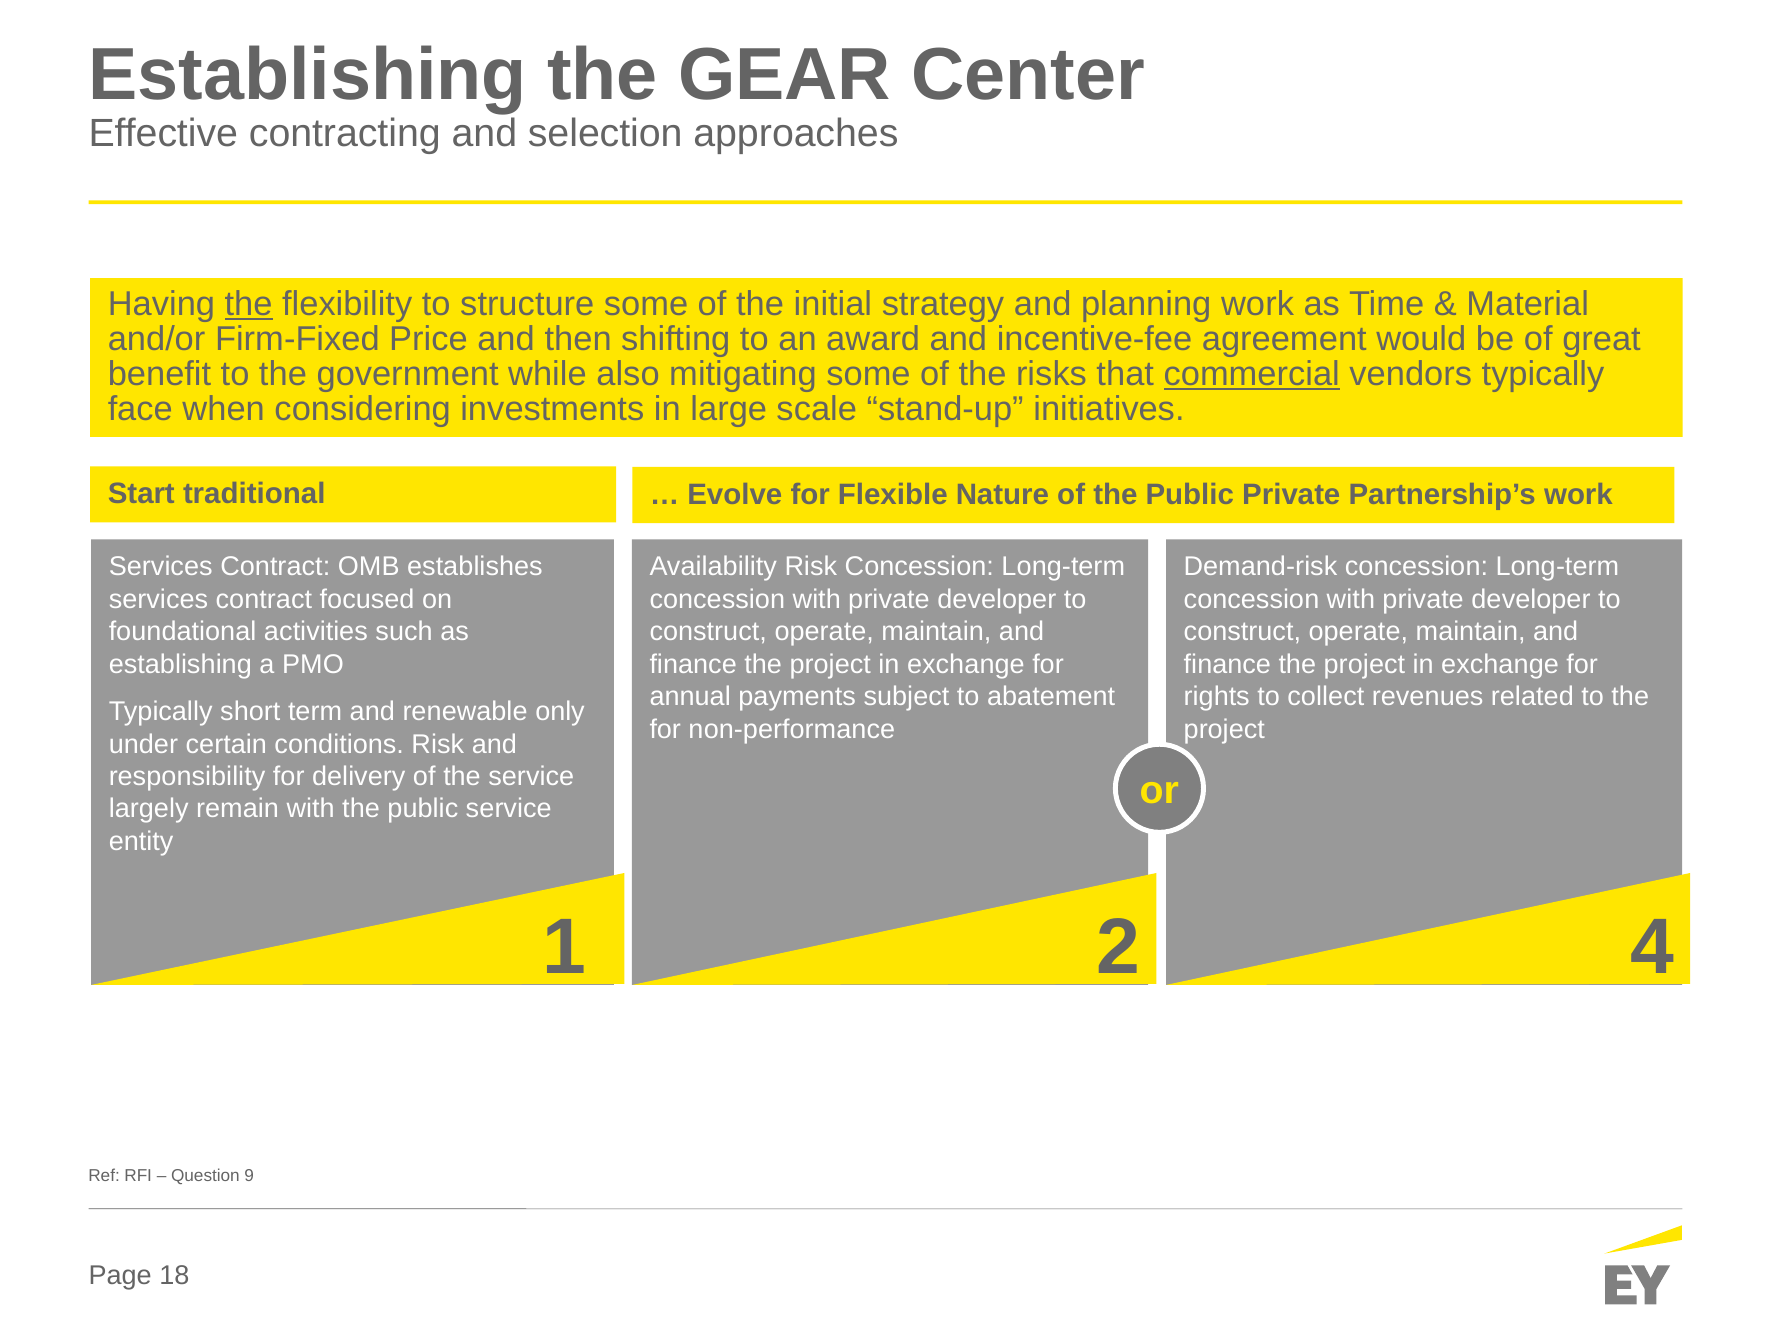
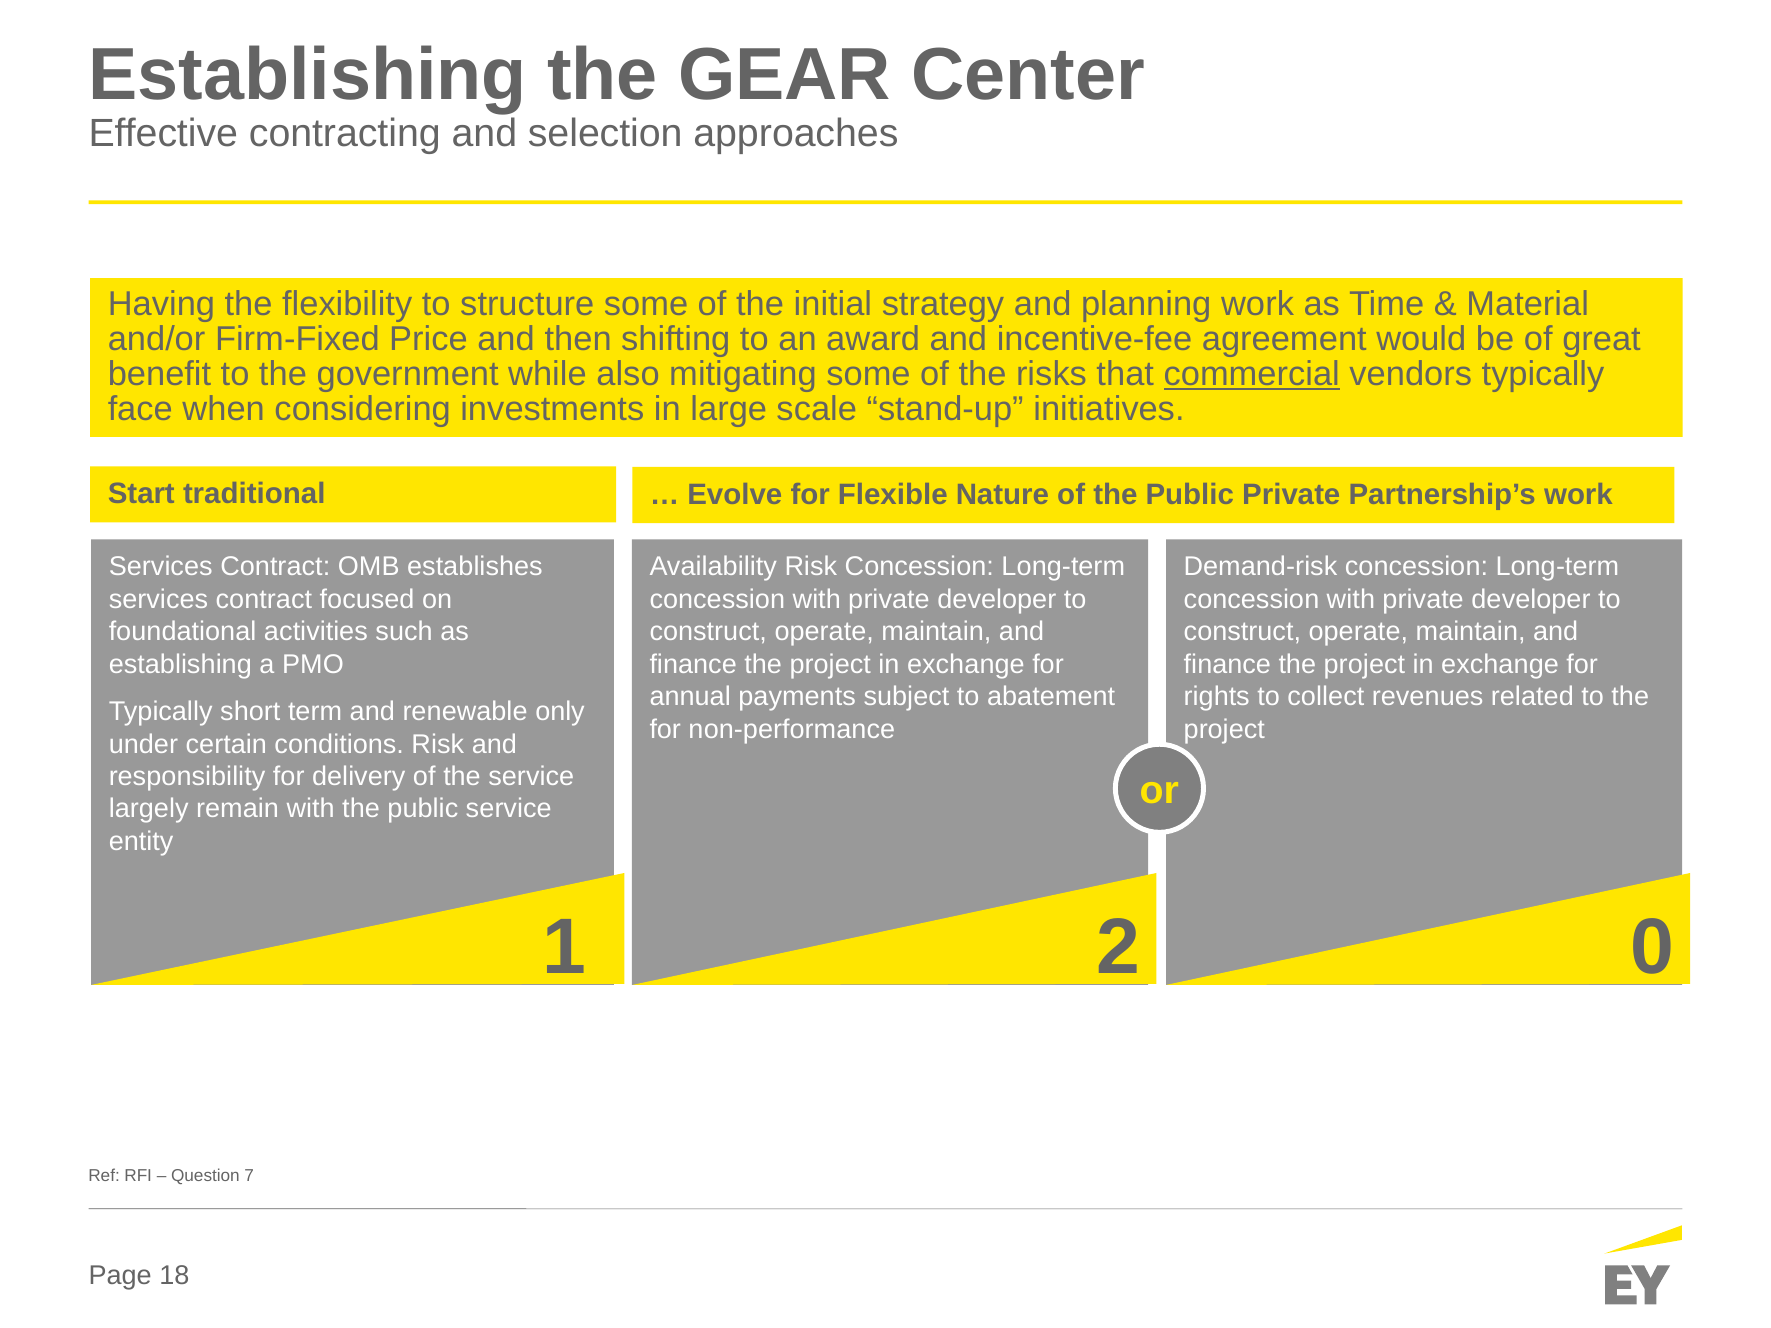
the at (249, 304) underline: present -> none
4: 4 -> 0
9: 9 -> 7
